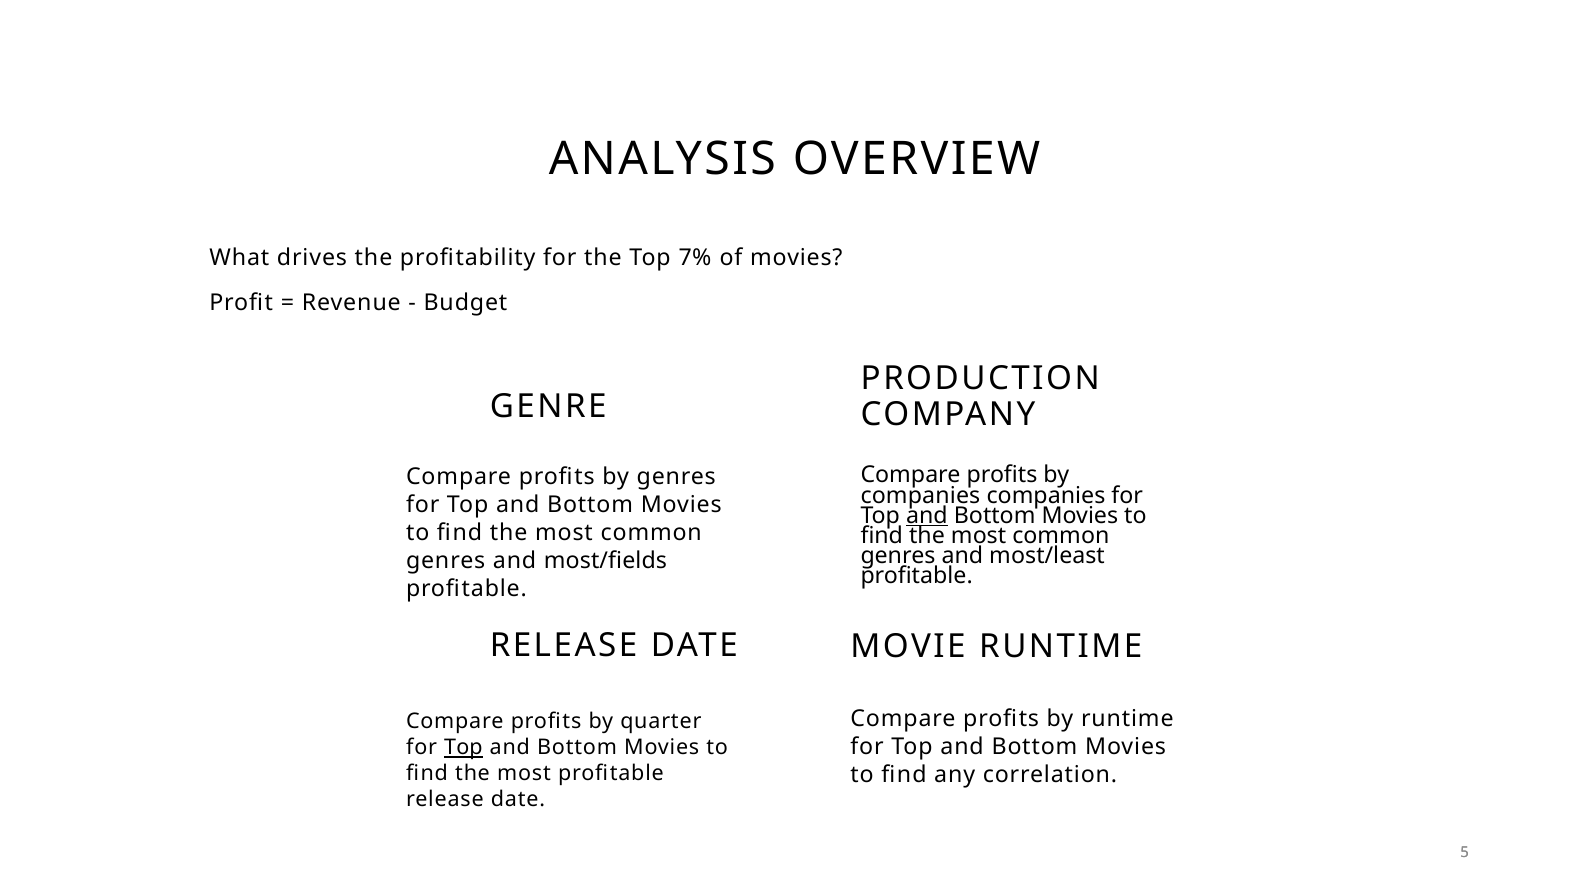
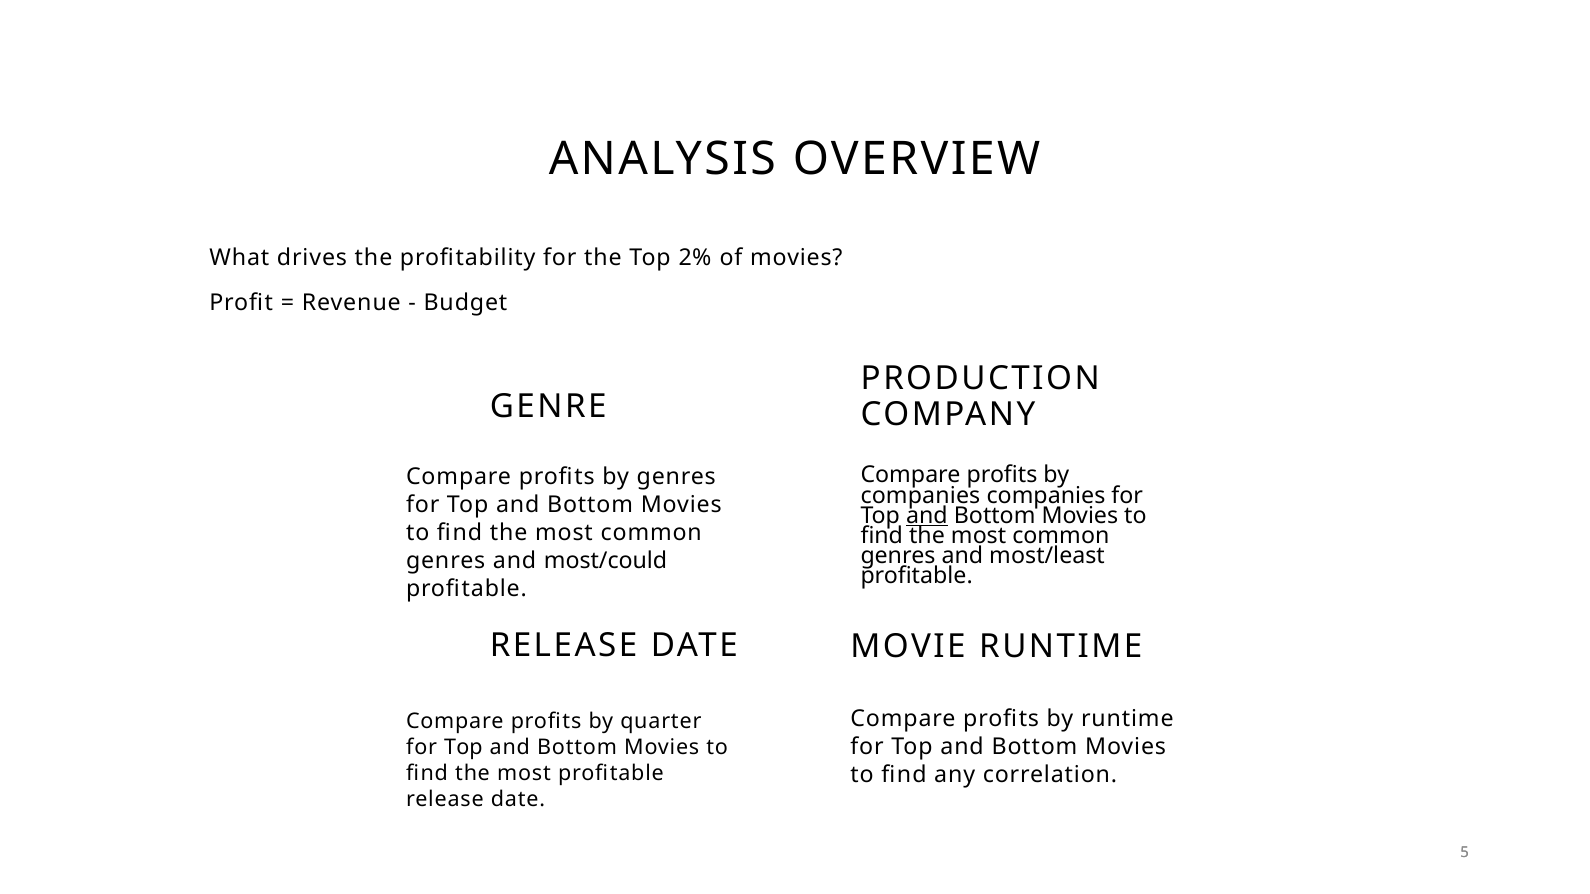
7%: 7% -> 2%
most/fields: most/fields -> most/could
Top at (463, 748) underline: present -> none
